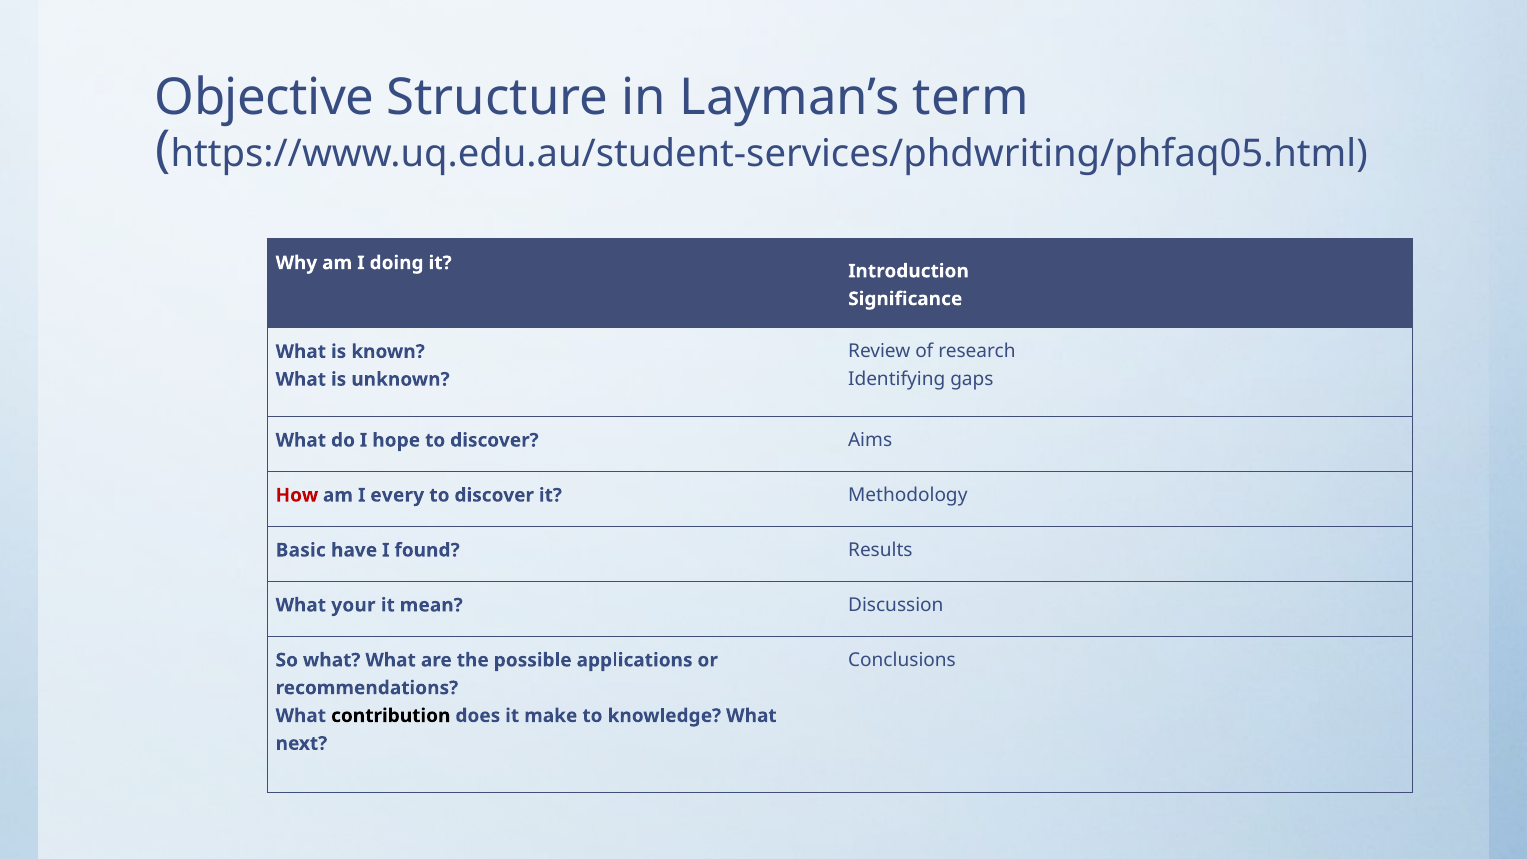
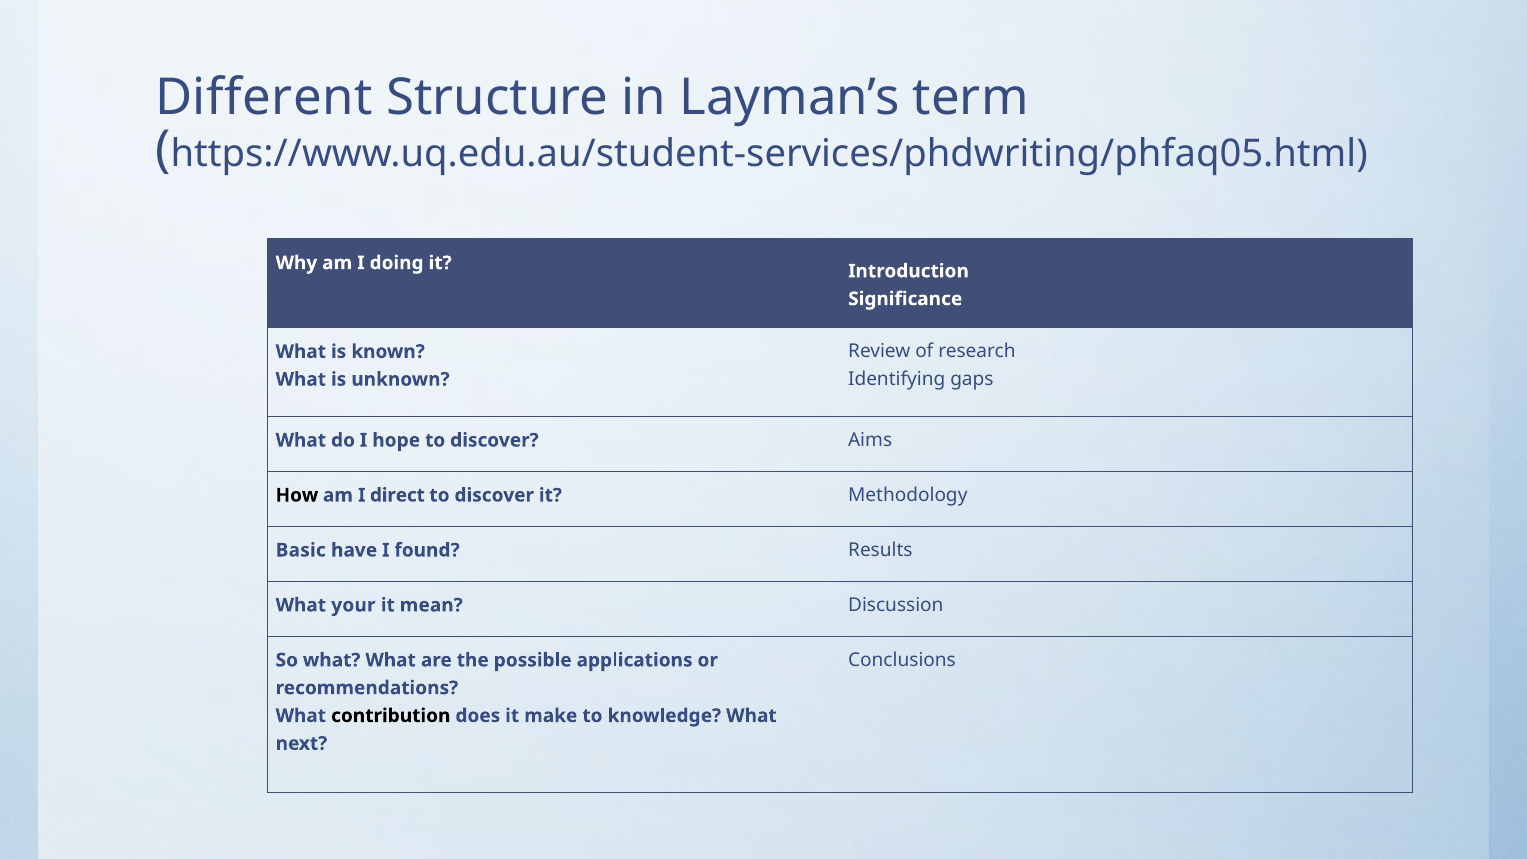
Objective: Objective -> Different
How colour: red -> black
every: every -> direct
